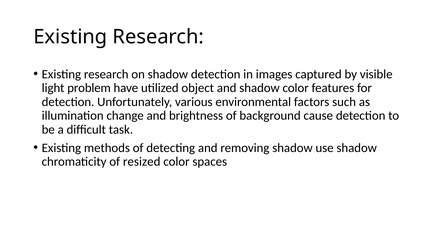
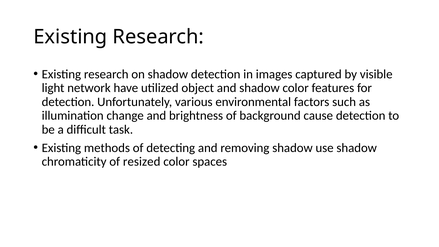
problem: problem -> network
